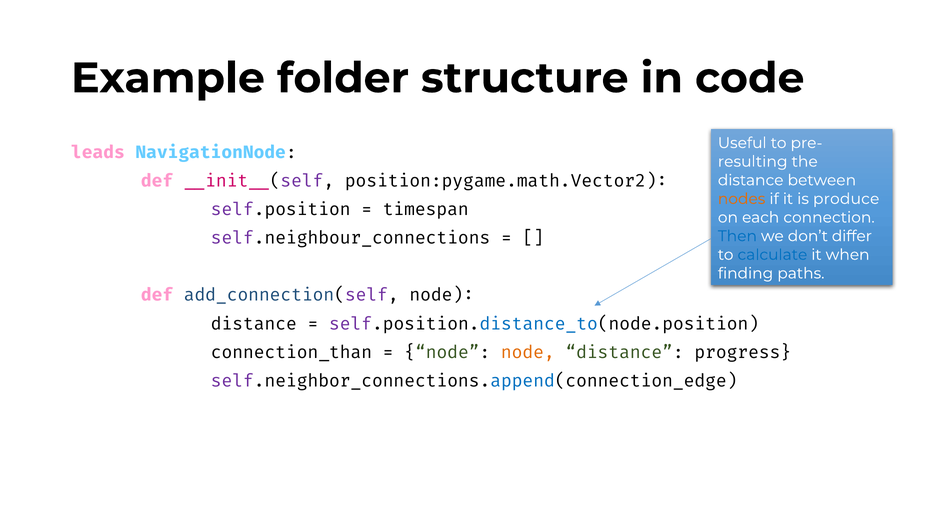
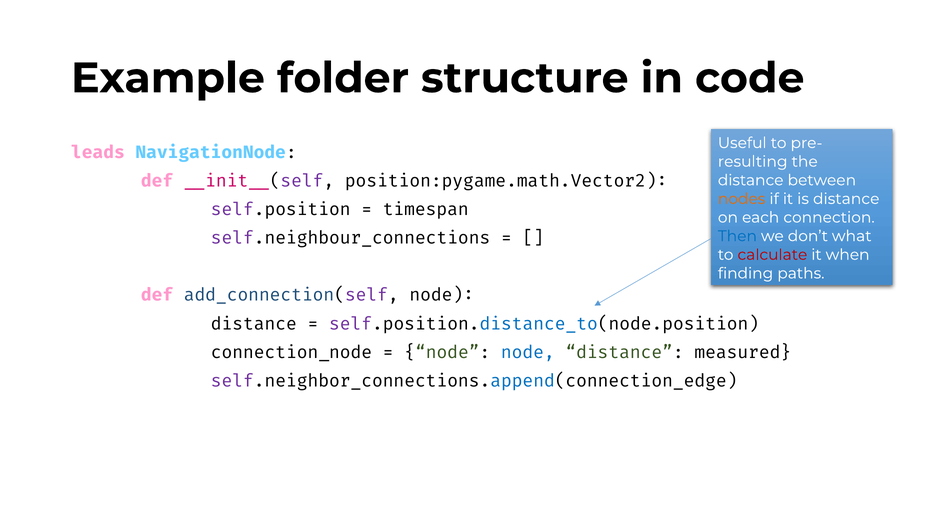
is produce: produce -> distance
differ: differ -> what
calculate colour: blue -> red
connection_than: connection_than -> connection_node
node at (528, 353) colour: orange -> blue
progress: progress -> measured
